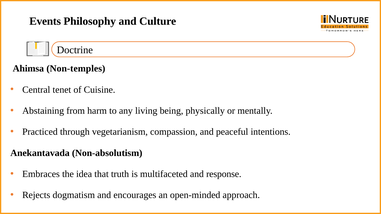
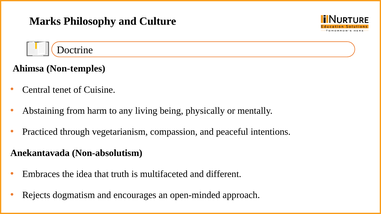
Events: Events -> Marks
response: response -> different
